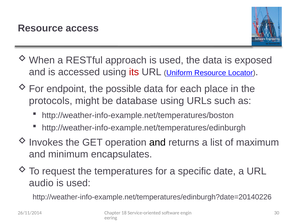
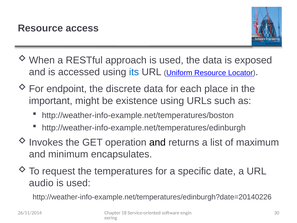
its colour: red -> blue
possible: possible -> discrete
protocols: protocols -> important
database: database -> existence
